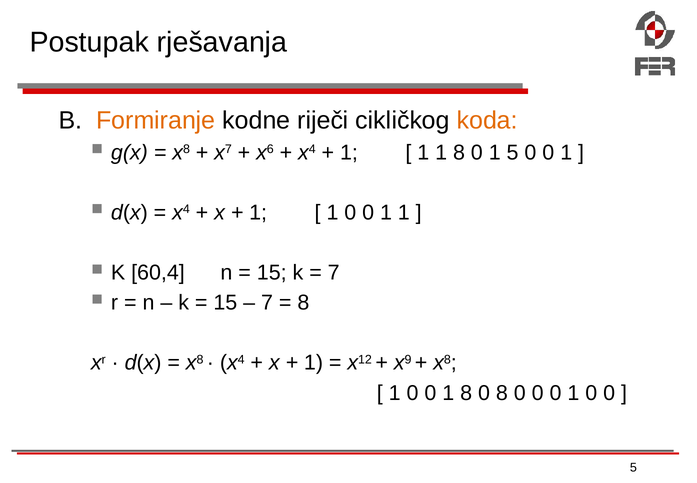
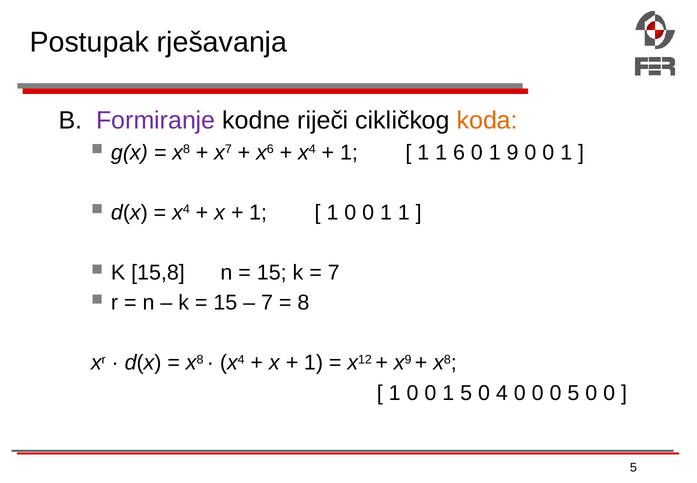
Formiranje colour: orange -> purple
1 1 8: 8 -> 6
1 5: 5 -> 9
60,4: 60,4 -> 15,8
0 1 8: 8 -> 5
0 8: 8 -> 4
0 0 0 1: 1 -> 5
